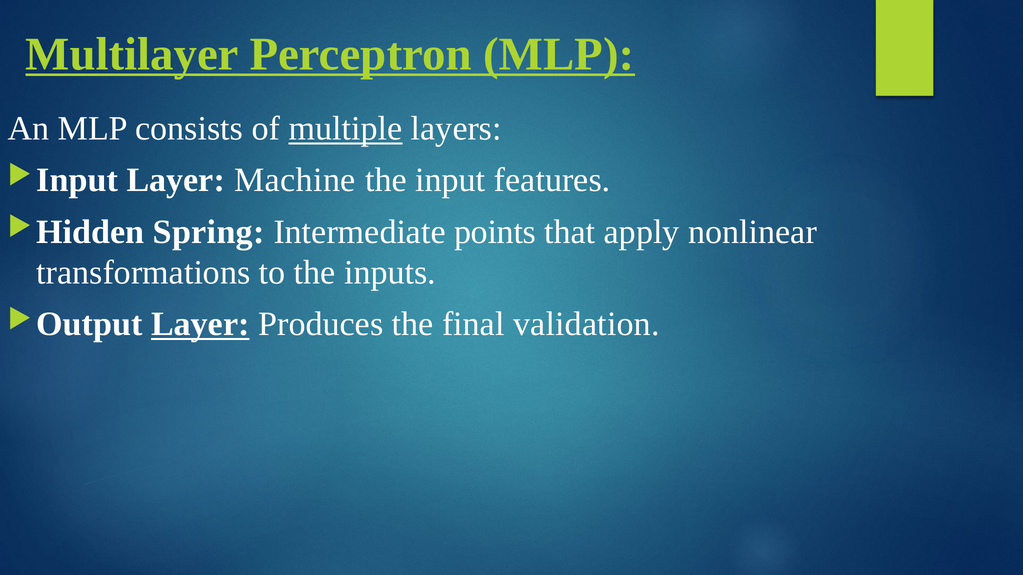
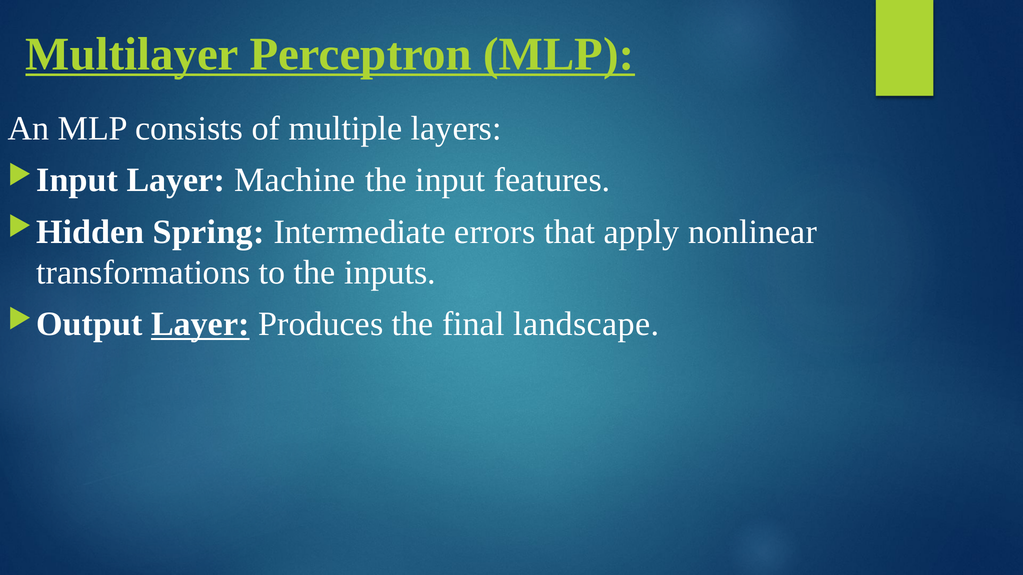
multiple underline: present -> none
points: points -> errors
validation: validation -> landscape
